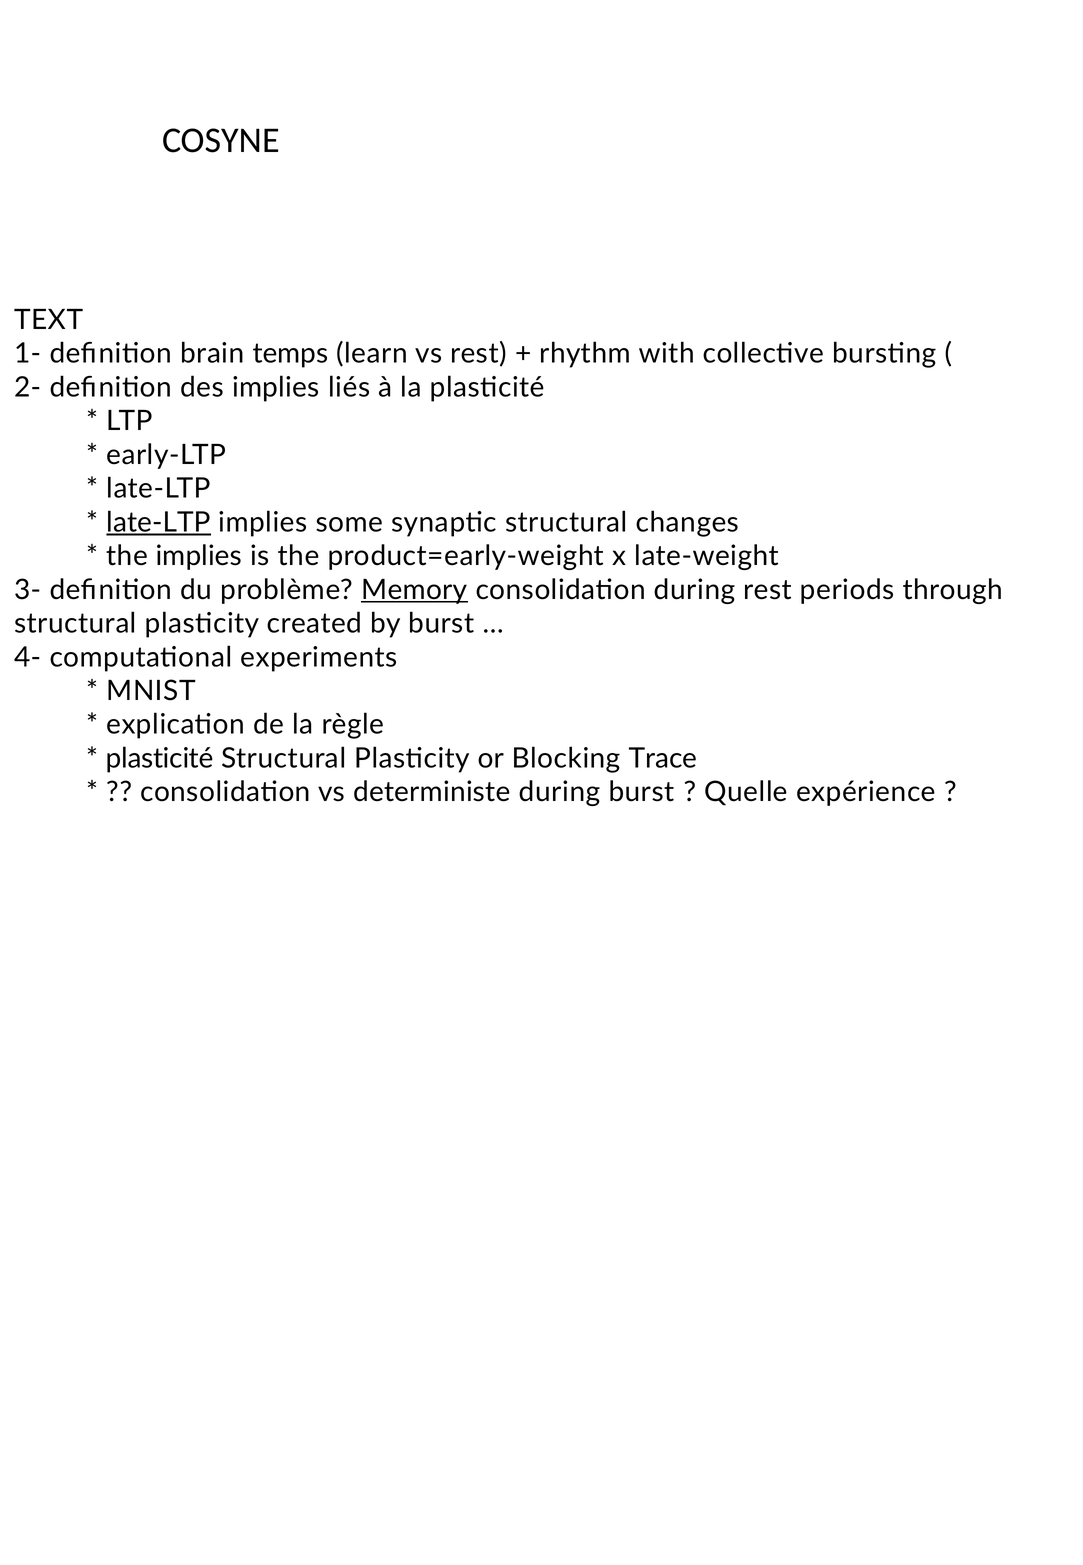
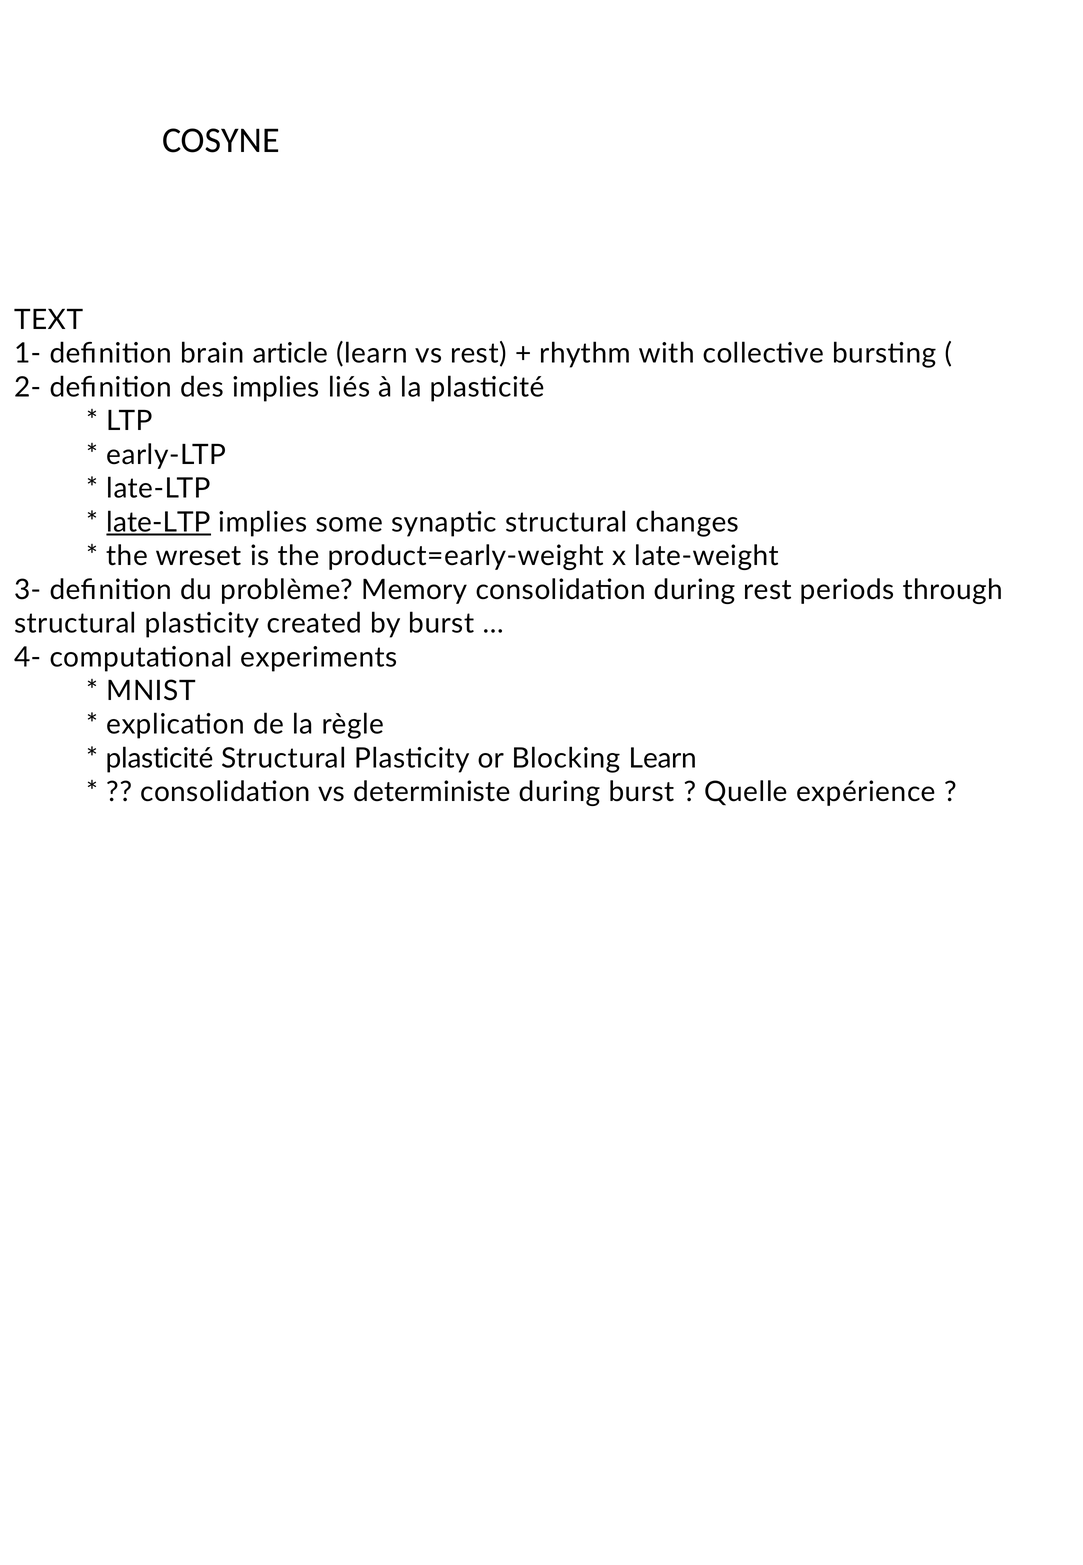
temps: temps -> article
the implies: implies -> wreset
Memory underline: present -> none
Blocking Trace: Trace -> Learn
